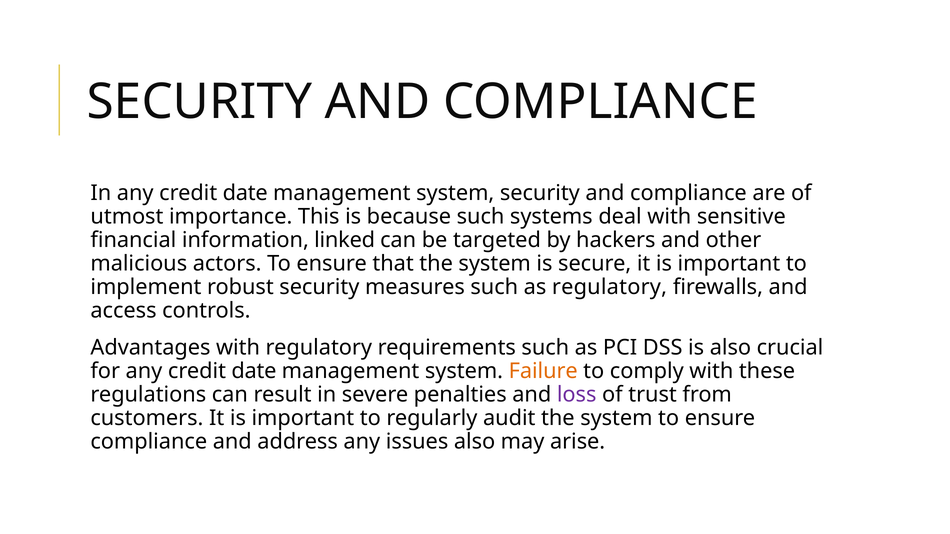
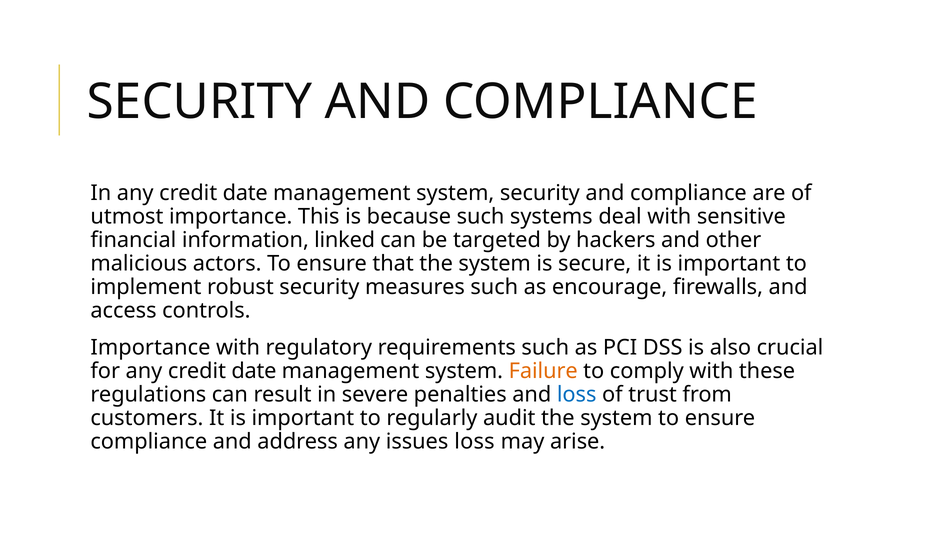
as regulatory: regulatory -> encourage
Advantages at (151, 348): Advantages -> Importance
loss at (577, 395) colour: purple -> blue
issues also: also -> loss
